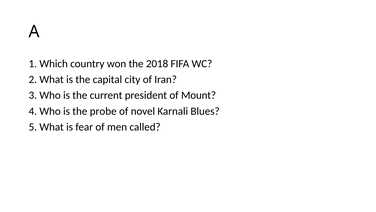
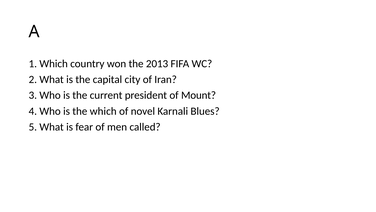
2018: 2018 -> 2013
the probe: probe -> which
